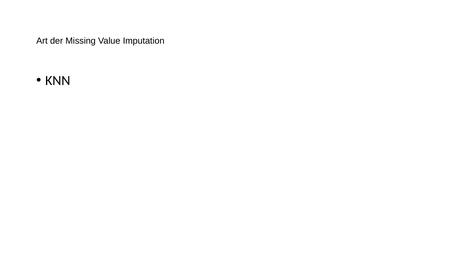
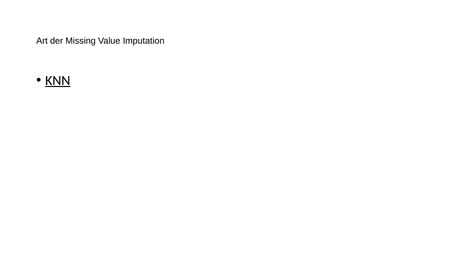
KNN underline: none -> present
